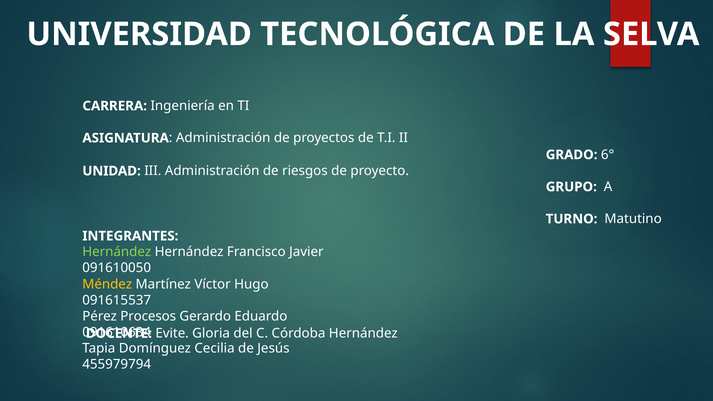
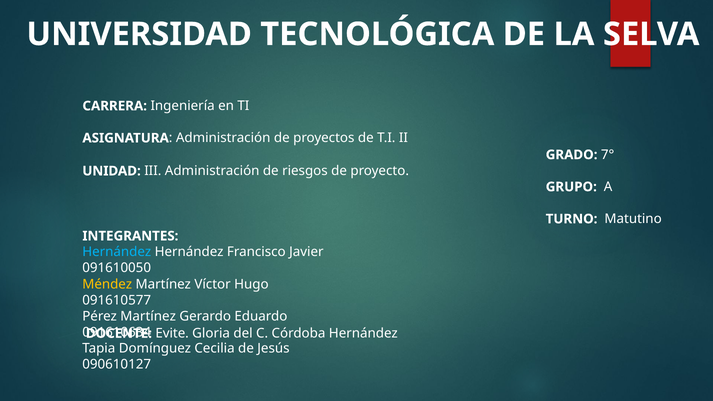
6°: 6° -> 7°
Hernández at (117, 252) colour: light green -> light blue
091615537: 091615537 -> 091610577
Pérez Procesos: Procesos -> Martínez
455979794: 455979794 -> 090610127
